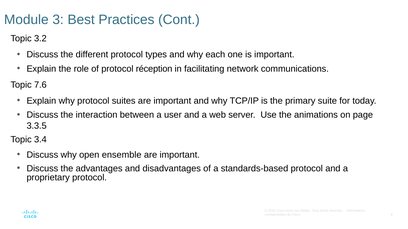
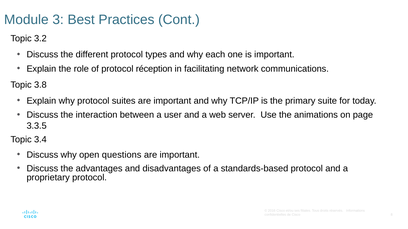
7.6: 7.6 -> 3.8
ensemble: ensemble -> questions
